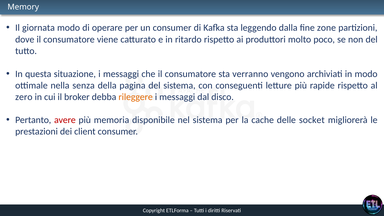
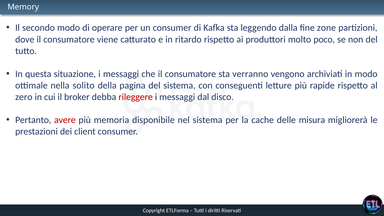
giornata: giornata -> secondo
senza: senza -> solito
rileggere colour: orange -> red
socket: socket -> misura
